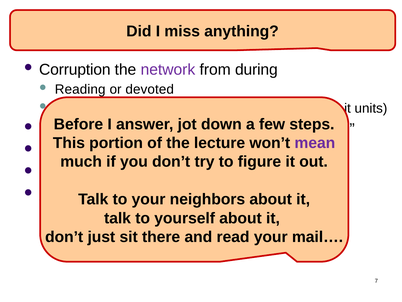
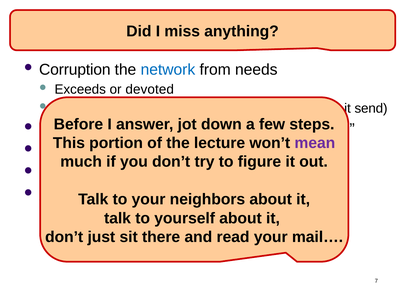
network at (168, 69) colour: purple -> blue
from during: during -> needs
Reading: Reading -> Exceeds
units: units -> send
